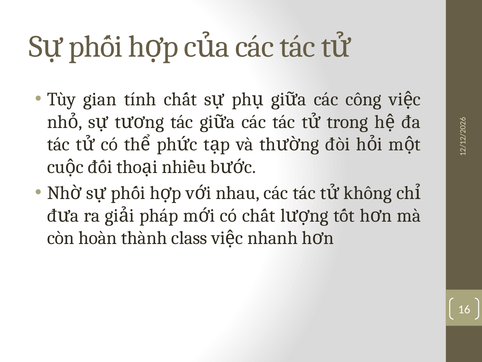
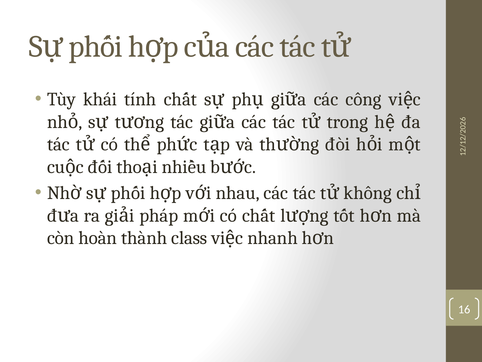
gian: gian -> khái
